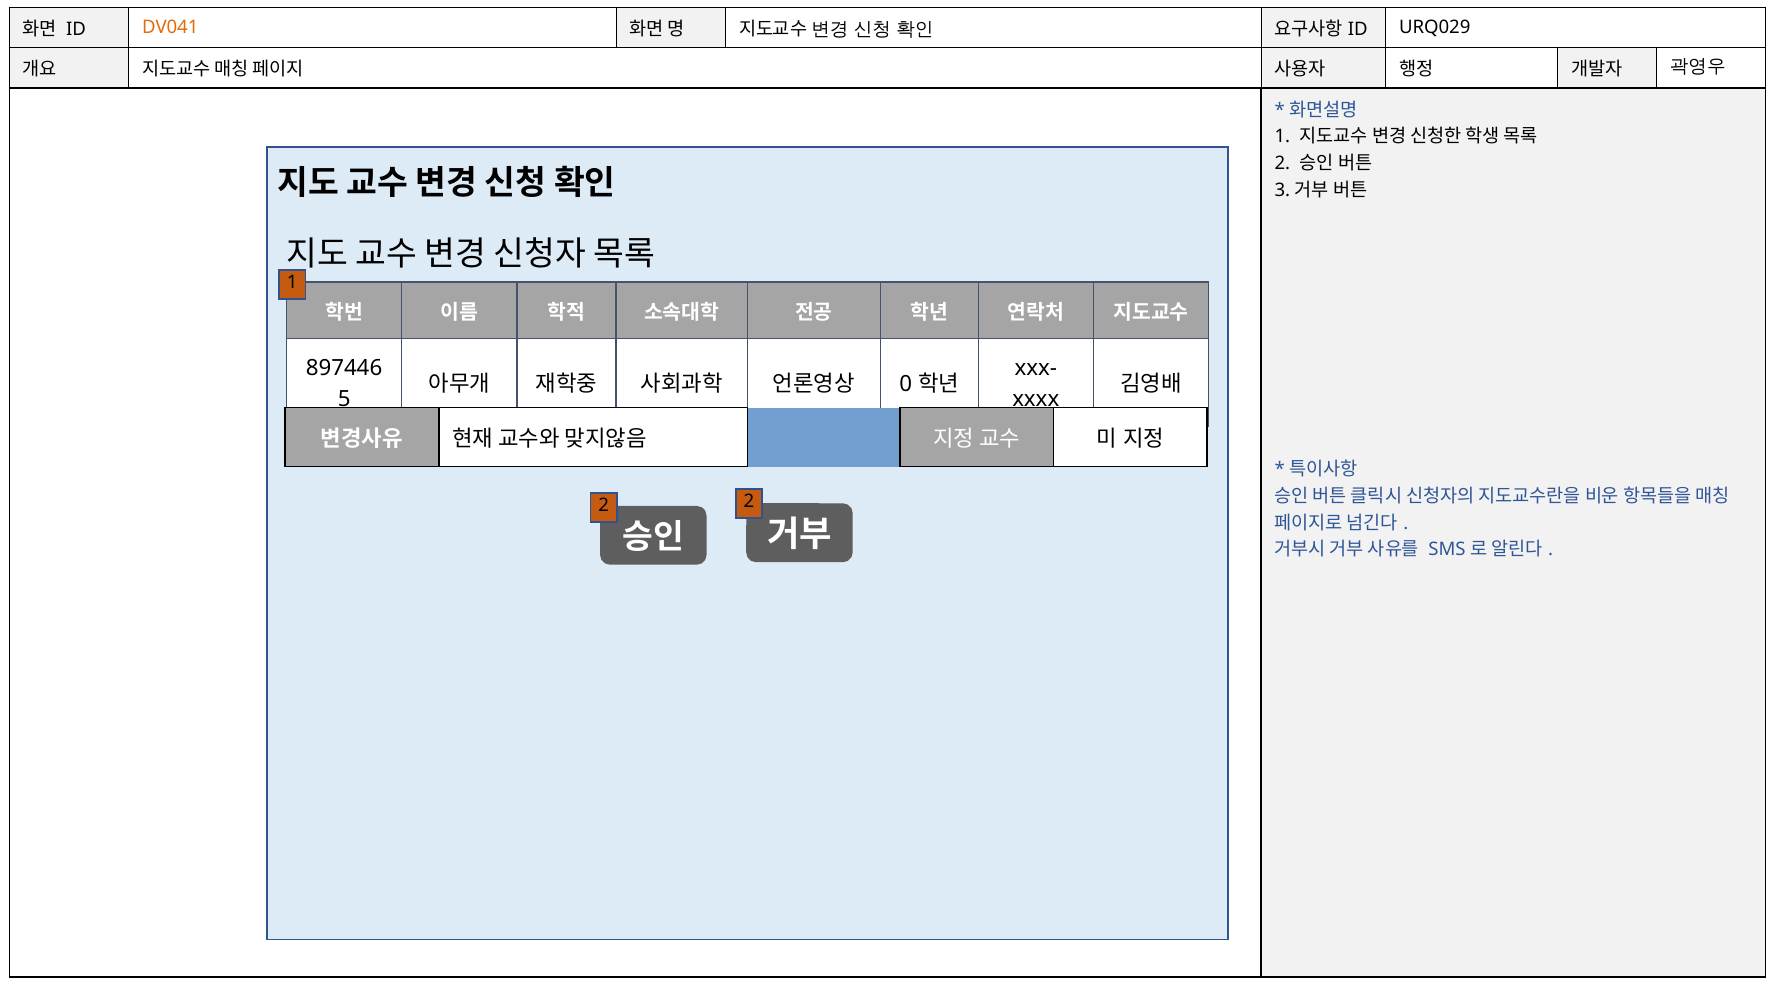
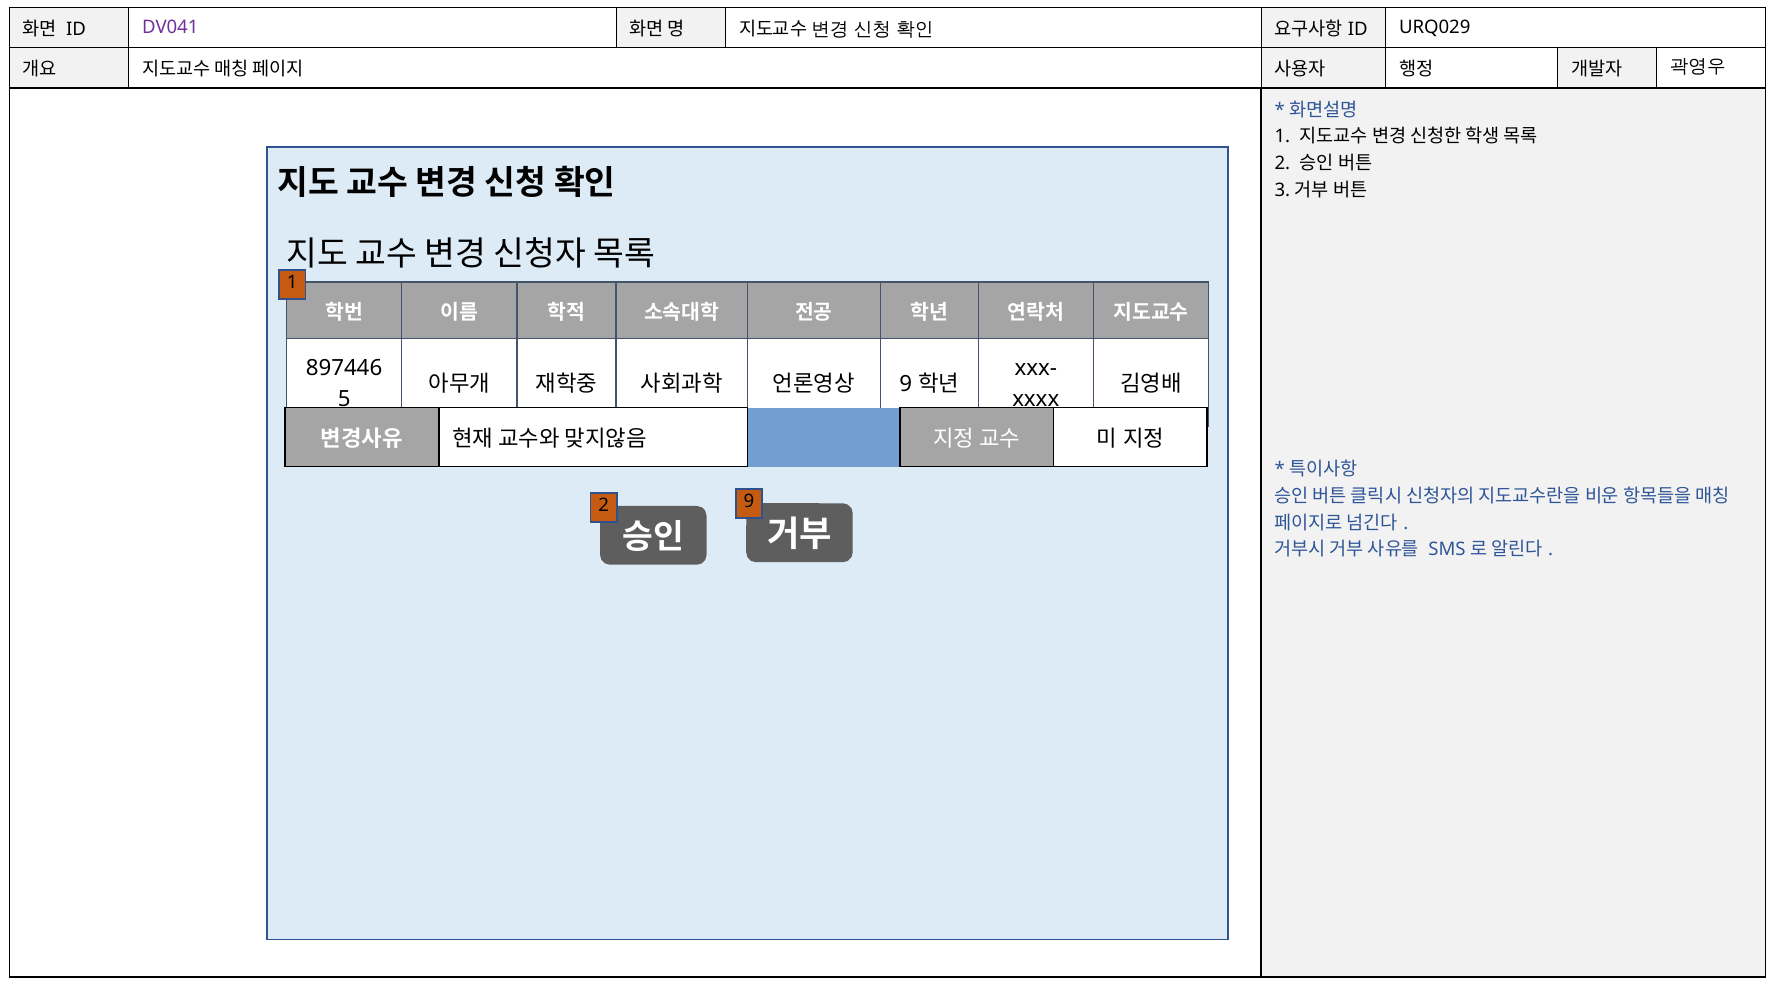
DV041 colour: orange -> purple
0 at (906, 385): 0 -> 9
2 2: 2 -> 9
